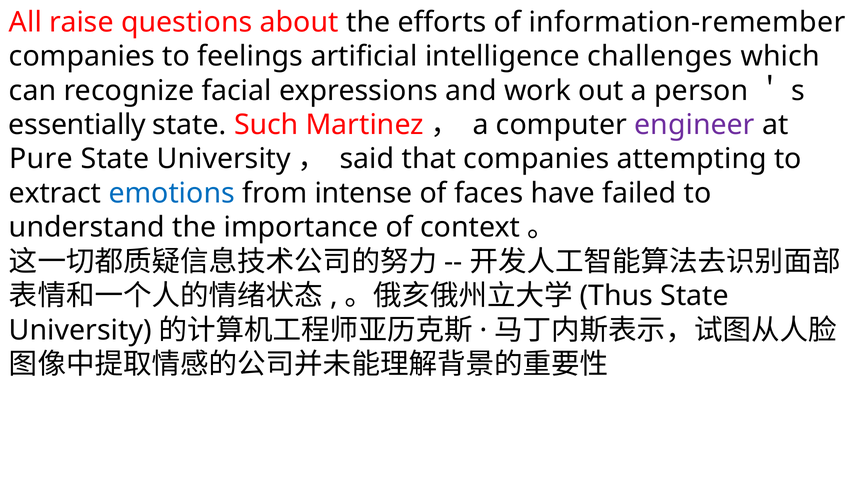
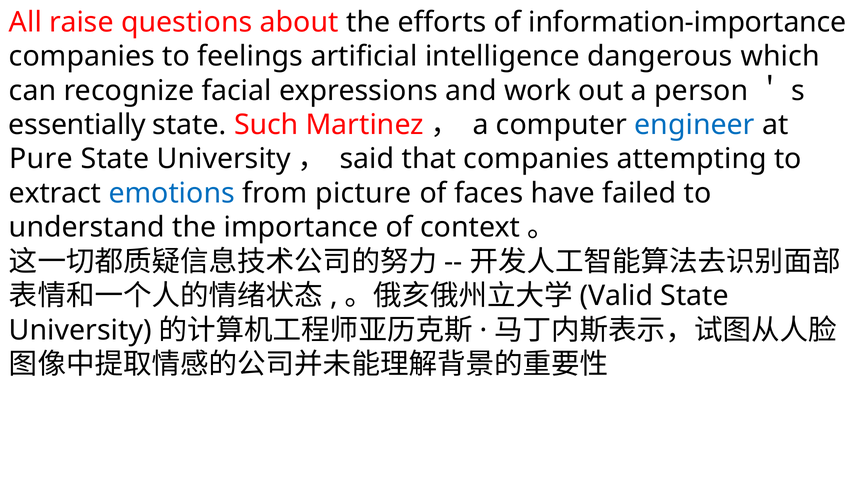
information-remember: information-remember -> information-importance
challenges: challenges -> dangerous
engineer colour: purple -> blue
intense: intense -> picture
Thus: Thus -> Valid
